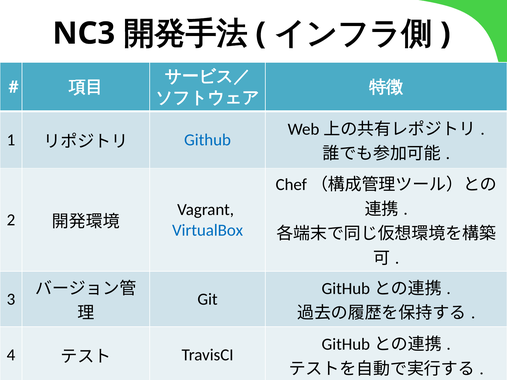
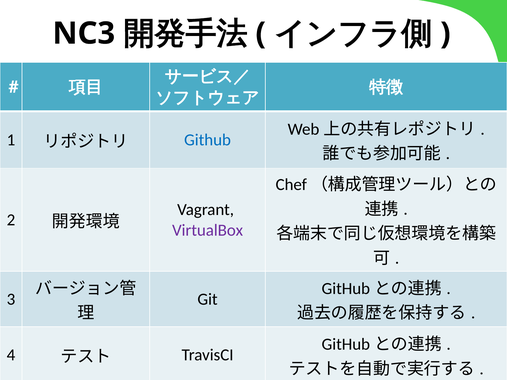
VirtualBox colour: blue -> purple
